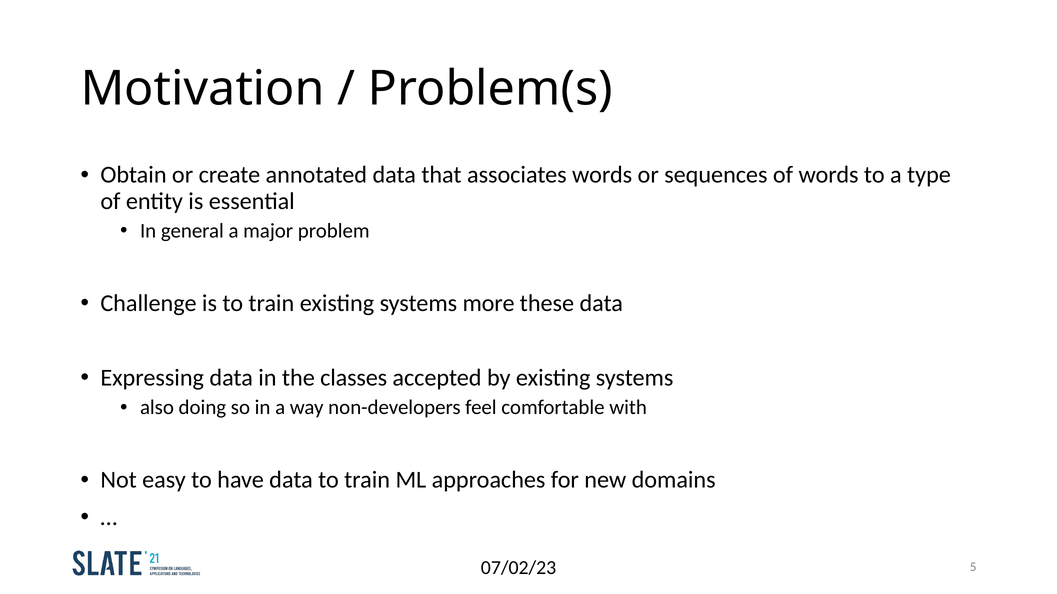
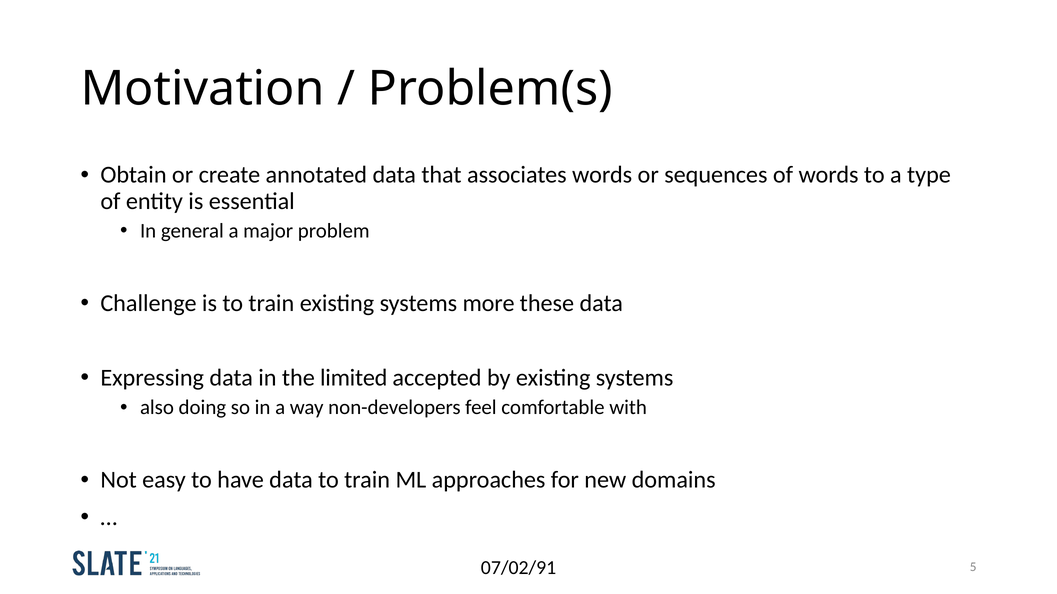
classes: classes -> limited
07/02/23: 07/02/23 -> 07/02/91
